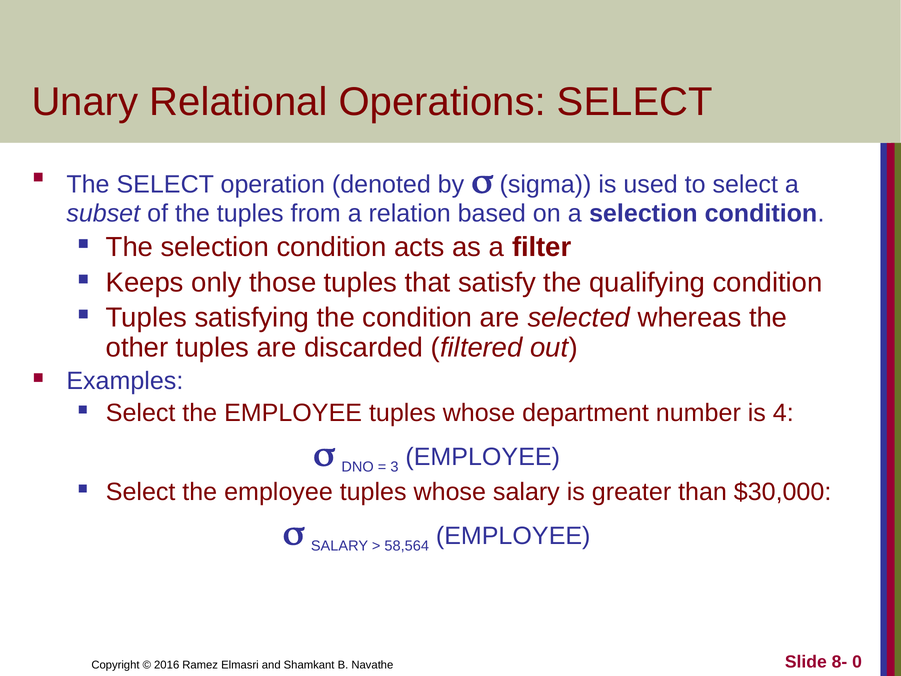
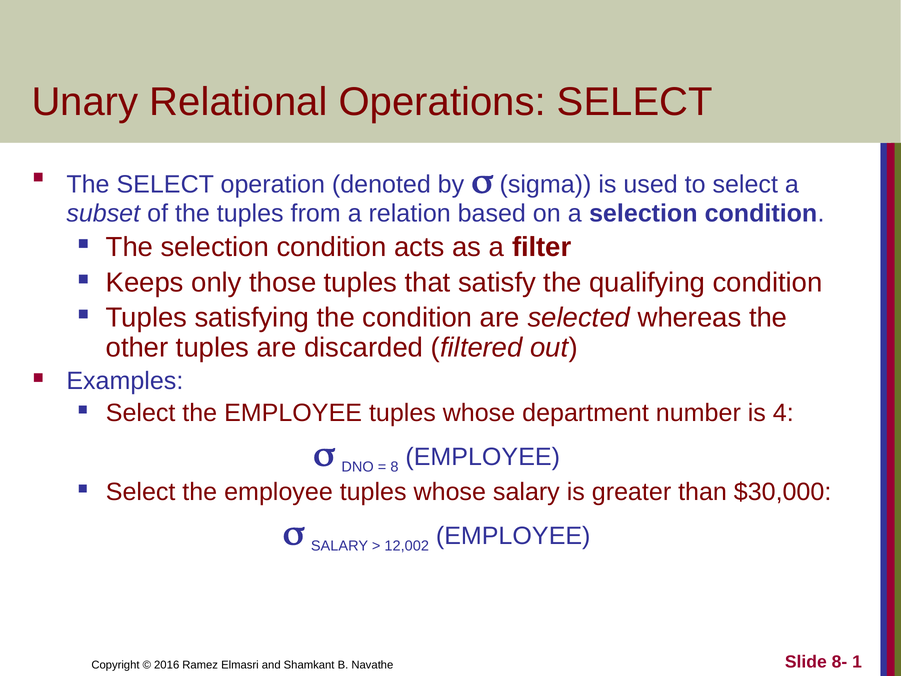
3: 3 -> 8
58,564: 58,564 -> 12,002
0: 0 -> 1
